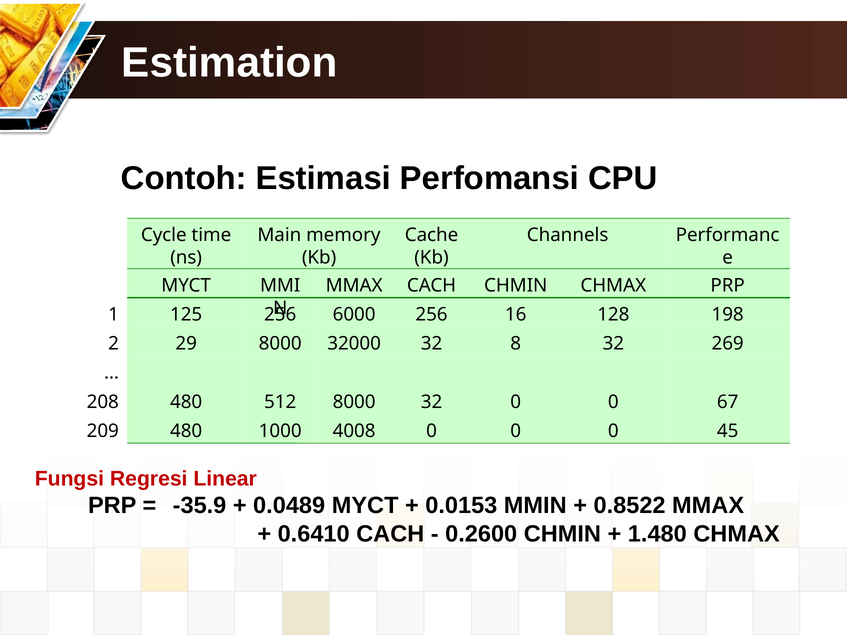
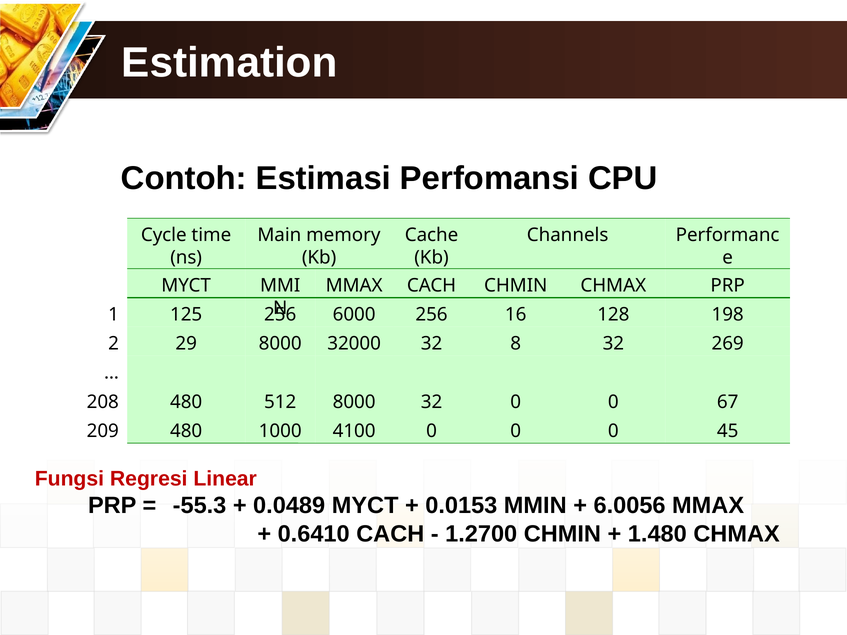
4008: 4008 -> 4100
-35.9: -35.9 -> -55.3
0.8522: 0.8522 -> 6.0056
0.2600: 0.2600 -> 1.2700
